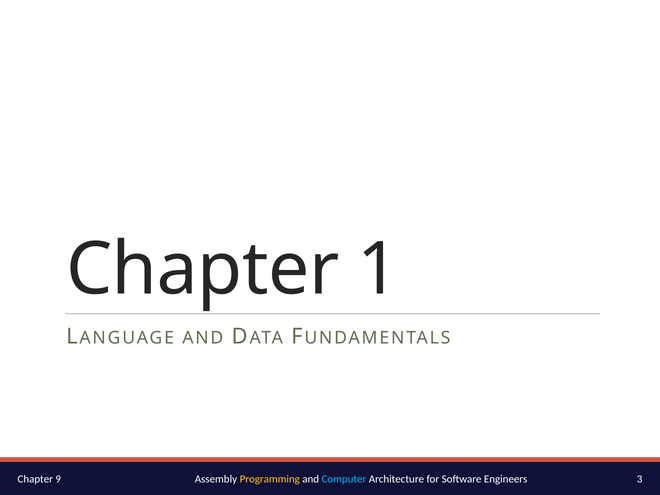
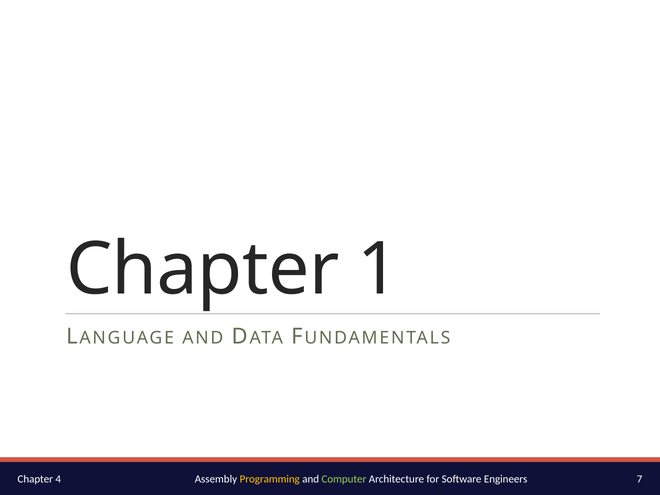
Computer colour: light blue -> light green
3: 3 -> 7
9: 9 -> 4
